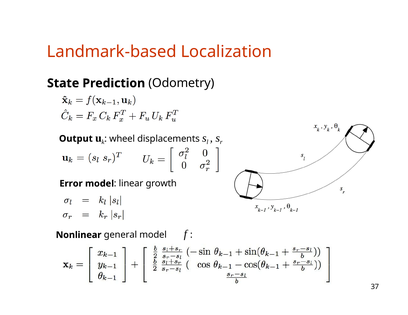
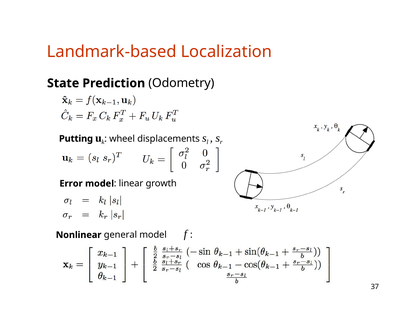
Output: Output -> Putting
